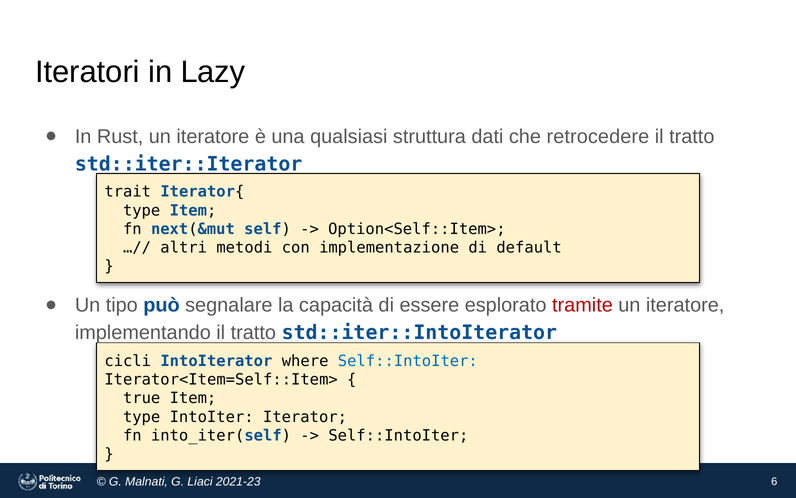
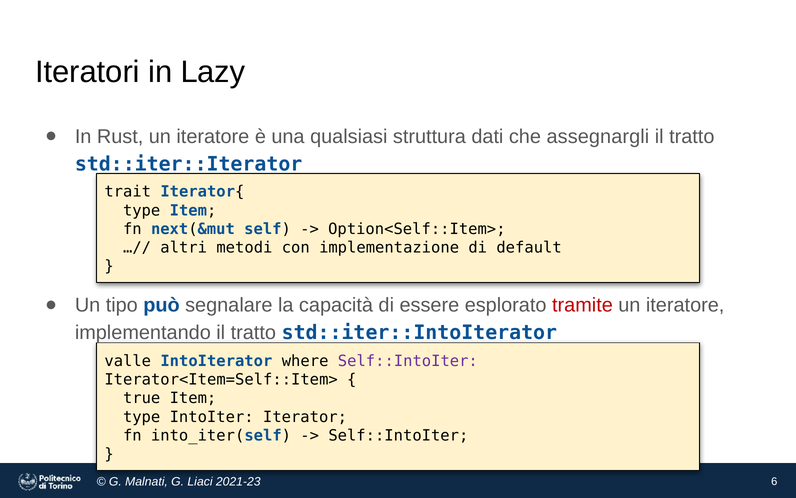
retrocedere: retrocedere -> assegnargli
cicli: cicli -> valle
Self::IntoIter at (408, 361) colour: blue -> purple
